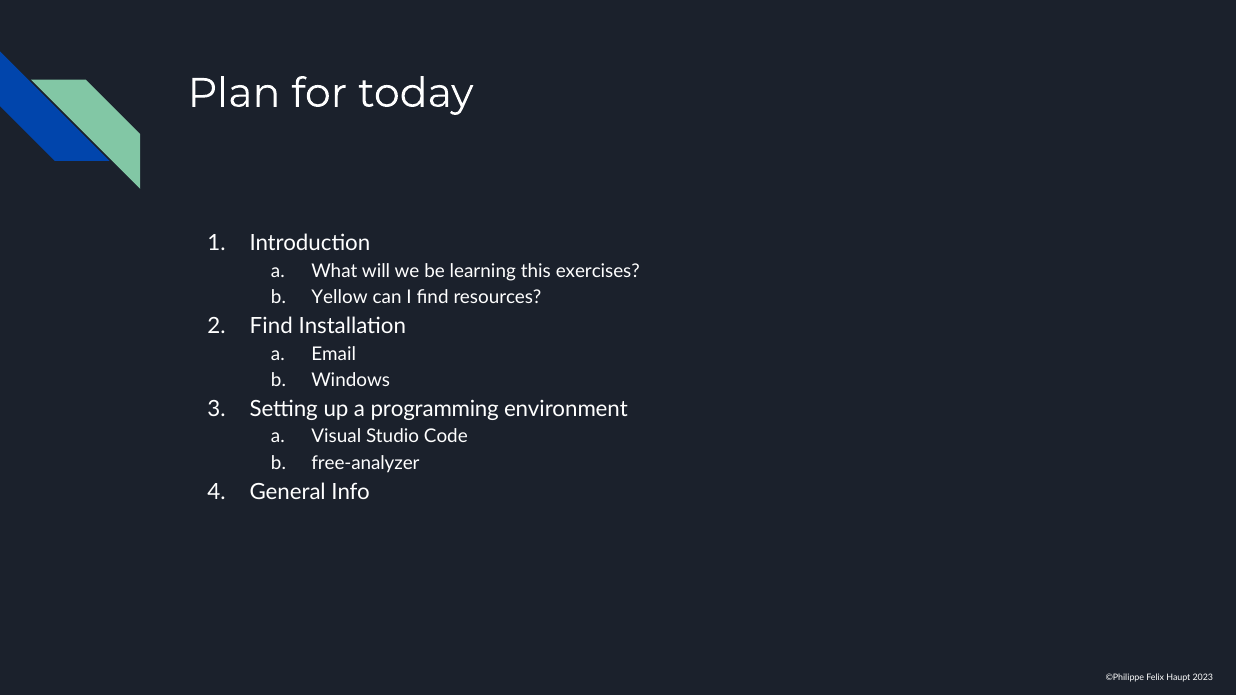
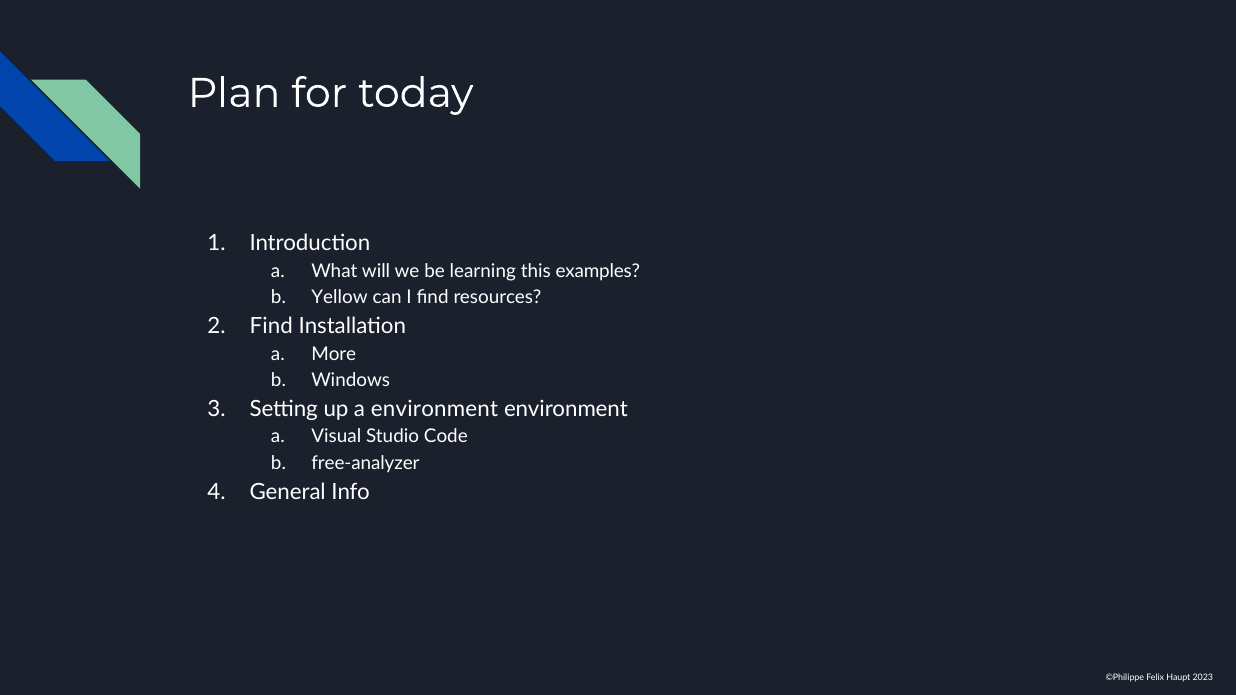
exercises: exercises -> examples
Email: Email -> More
a programming: programming -> environment
